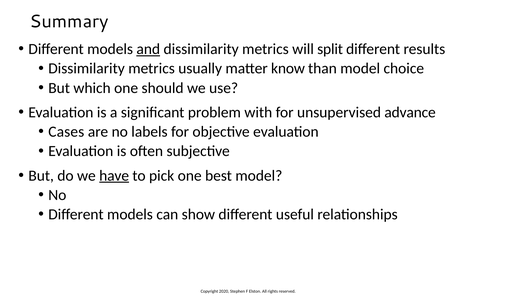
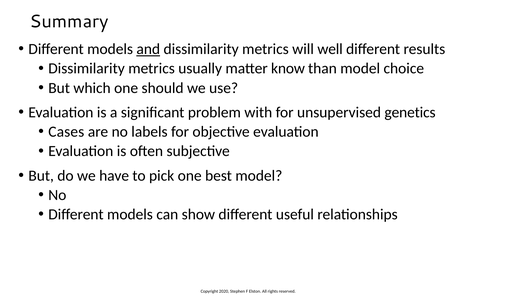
split: split -> well
advance: advance -> genetics
have underline: present -> none
